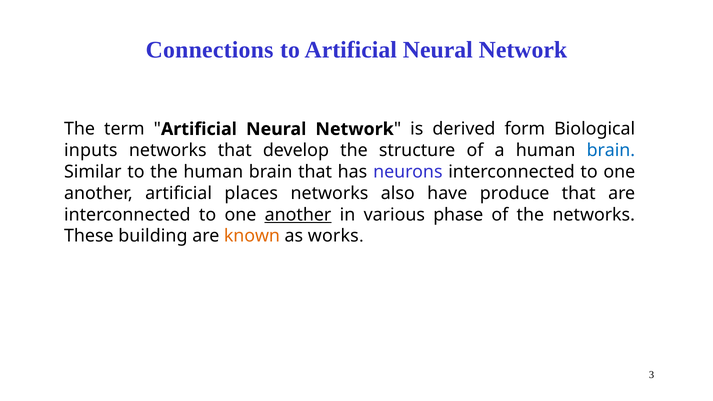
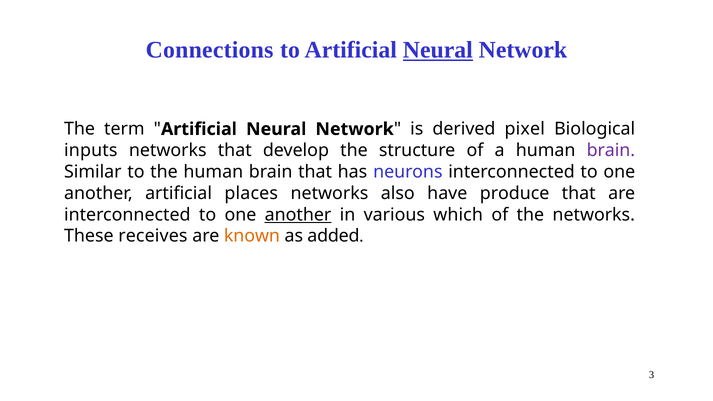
Neural at (438, 50) underline: none -> present
form: form -> pixel
brain at (611, 151) colour: blue -> purple
phase: phase -> which
building: building -> receives
works: works -> added
